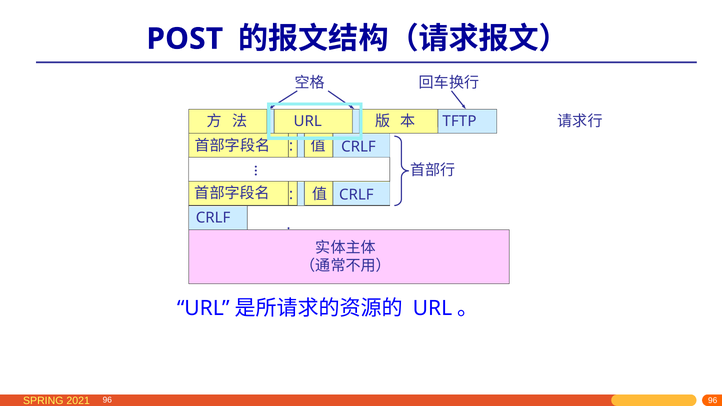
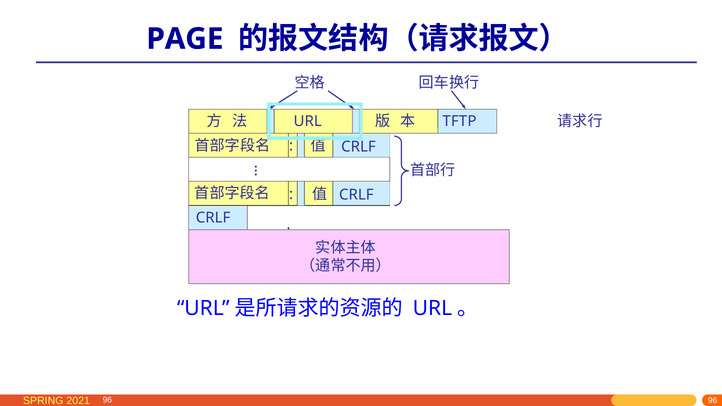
POST: POST -> PAGE
